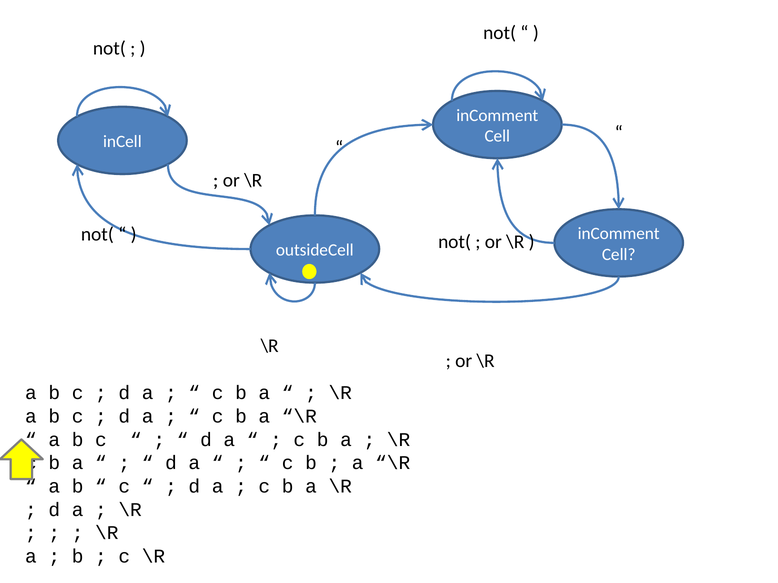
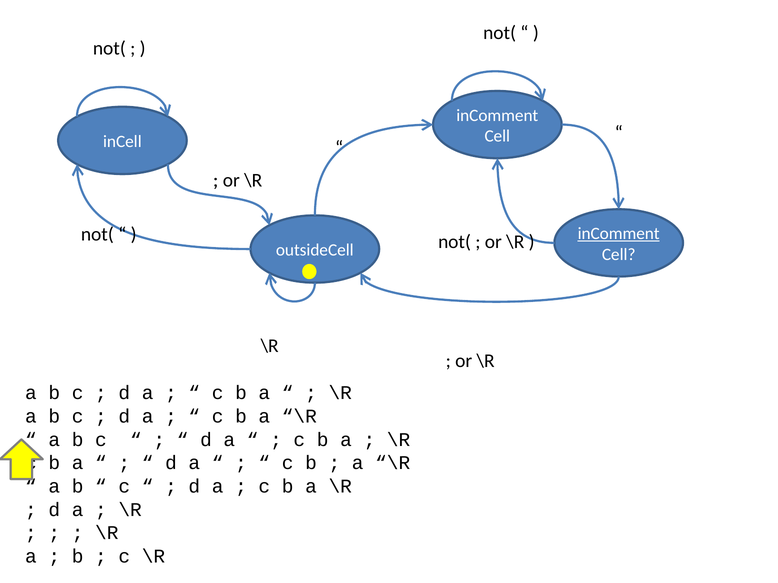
inComment at (619, 234) underline: none -> present
